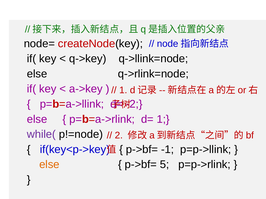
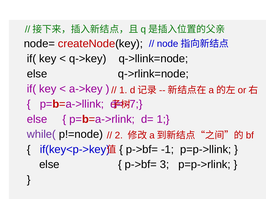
-2: -2 -> -7
else at (49, 165) colour: orange -> black
5: 5 -> 3
